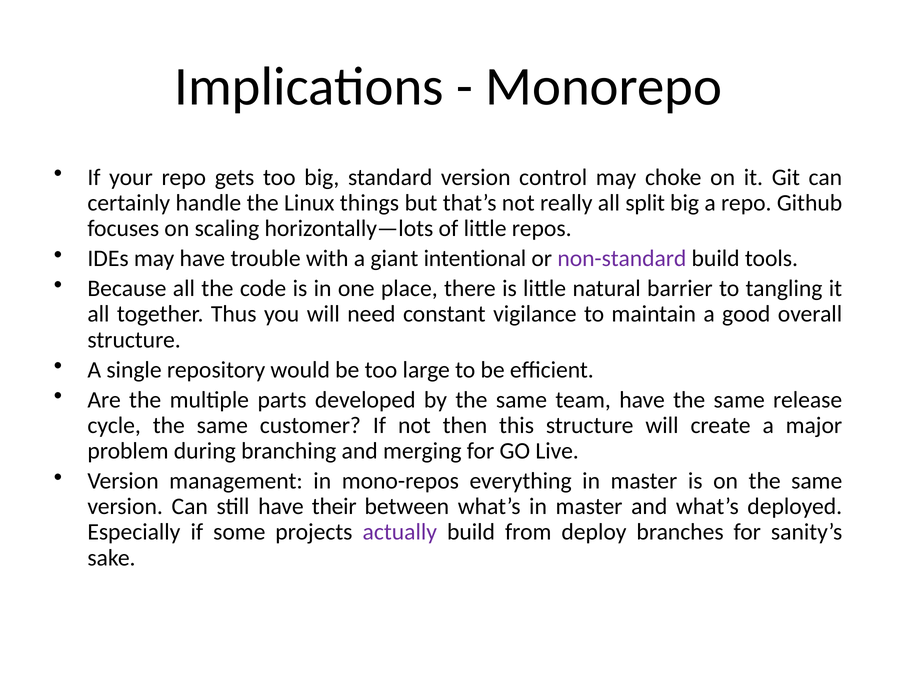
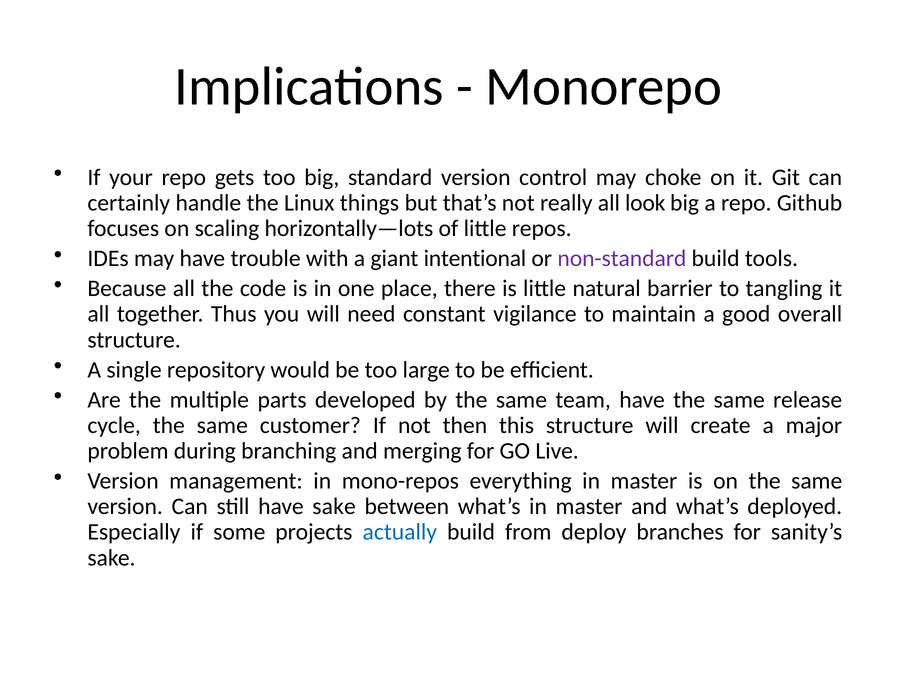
split: split -> look
have their: their -> sake
actually colour: purple -> blue
